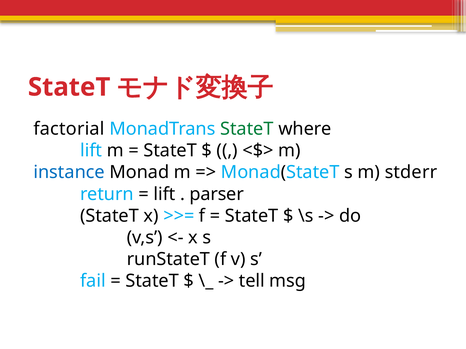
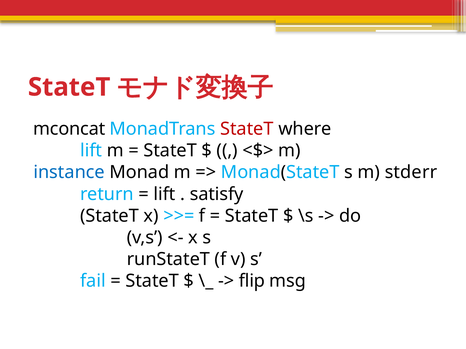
factorial: factorial -> mconcat
StateT at (247, 129) colour: green -> red
parser: parser -> satisfy
tell: tell -> flip
